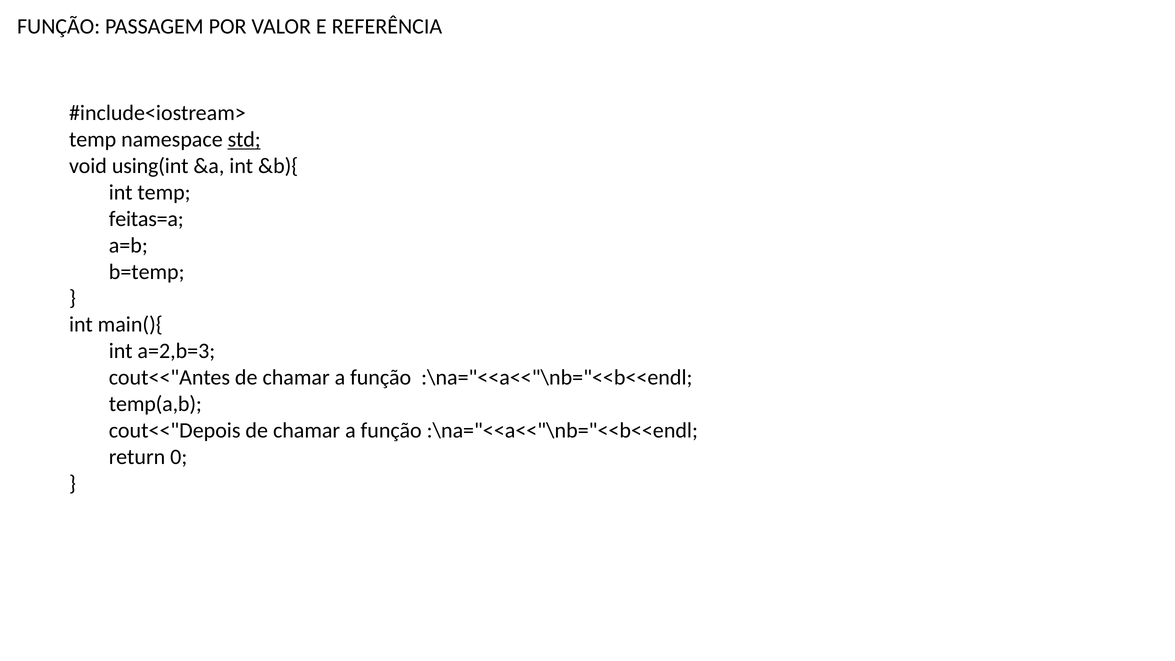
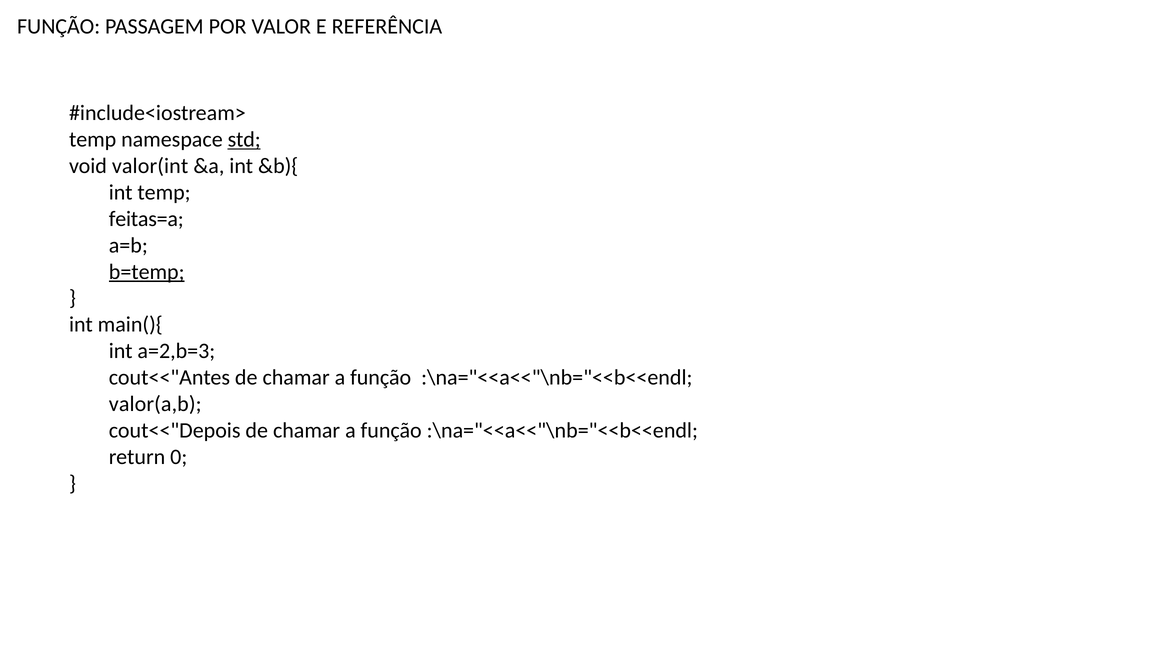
using(int: using(int -> valor(int
b=temp underline: none -> present
temp(a,b: temp(a,b -> valor(a,b
